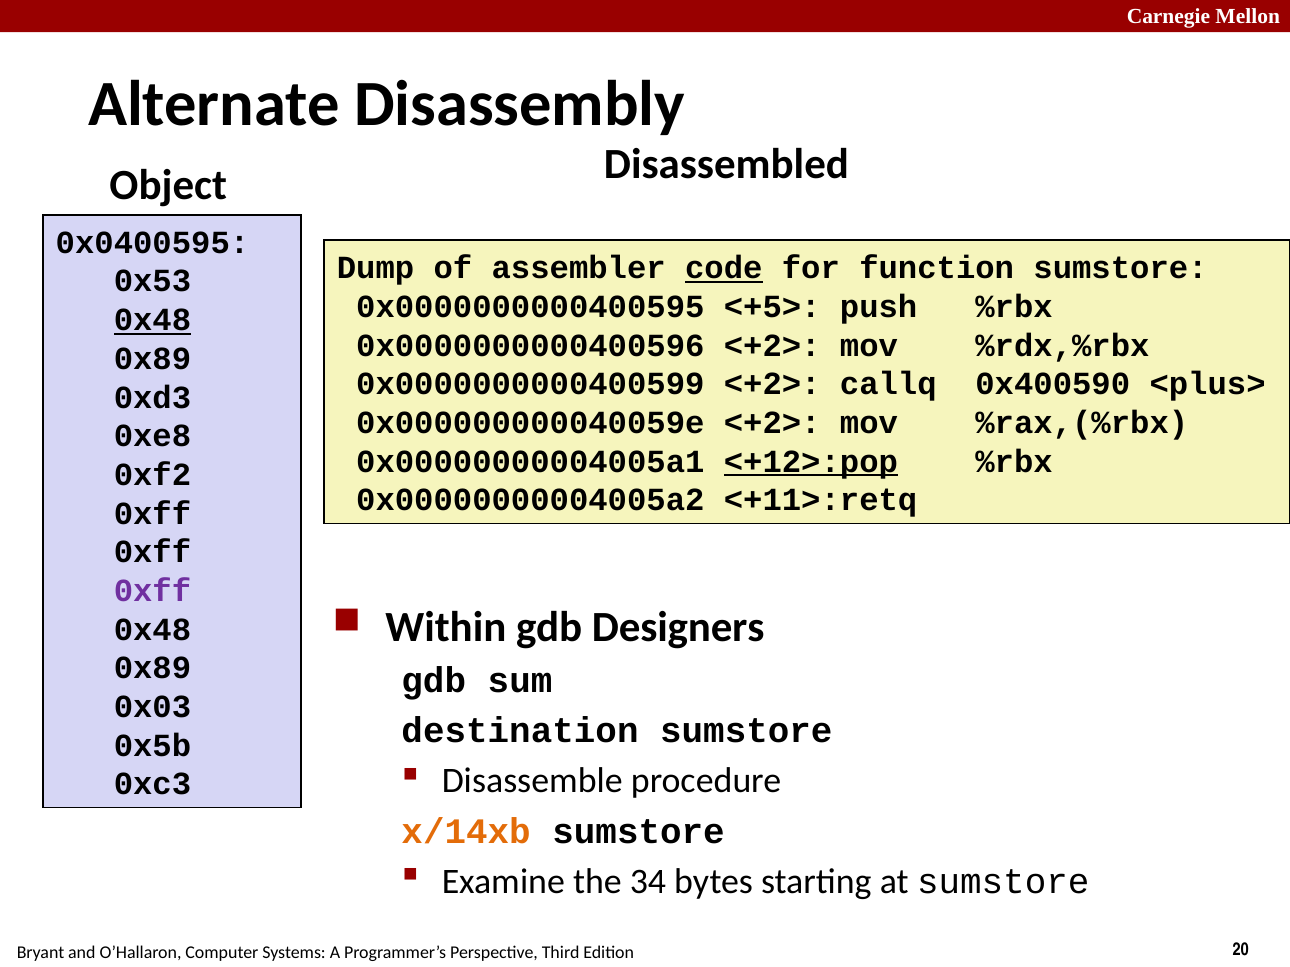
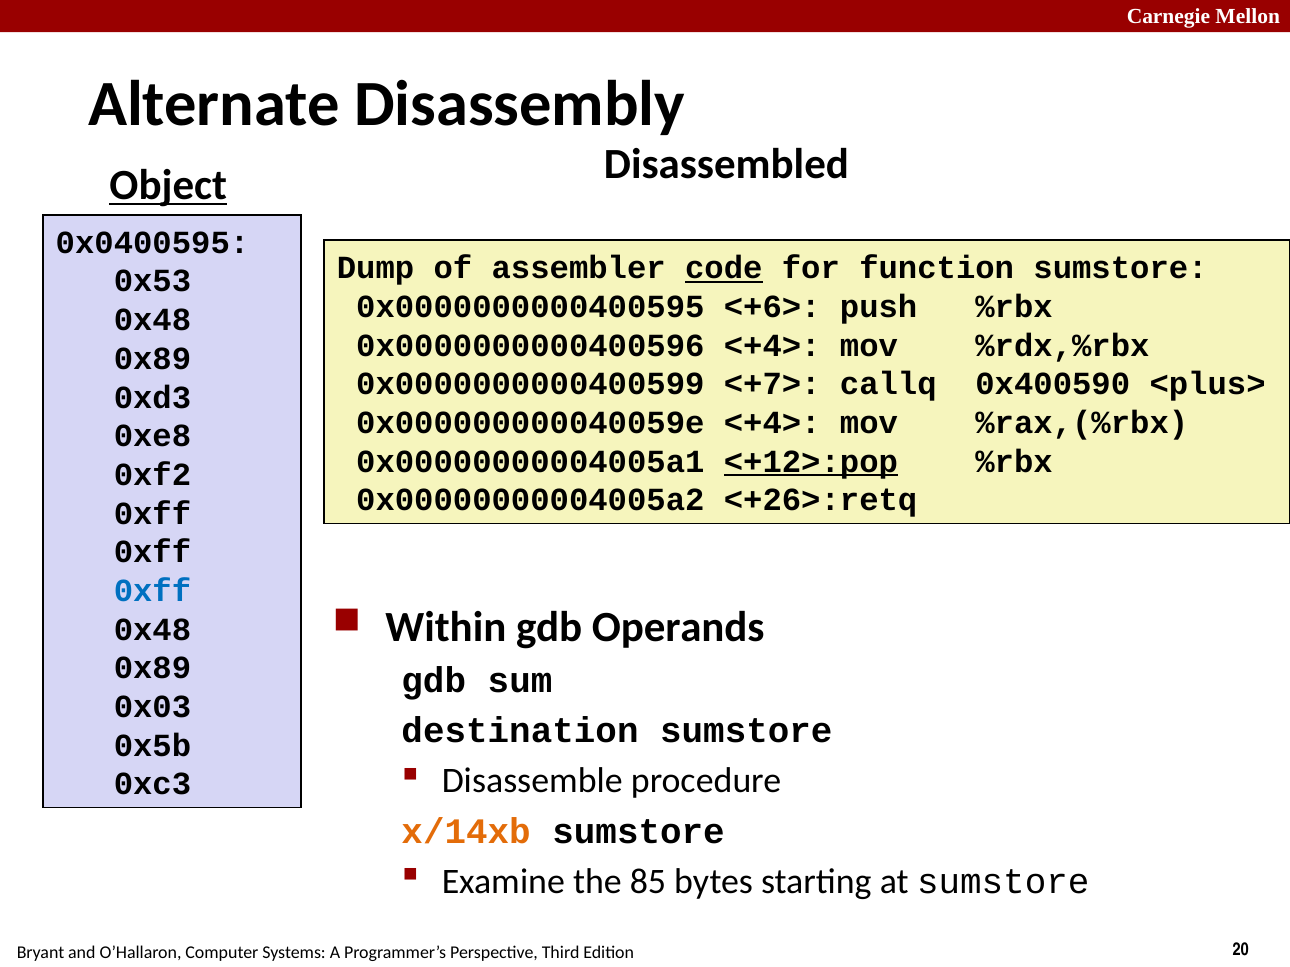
Object underline: none -> present
<+5>: <+5> -> <+6>
0x48 at (152, 320) underline: present -> none
0x0000000000400596 <+2>: <+2> -> <+4>
0x0000000000400599 <+2>: <+2> -> <+7>
0x000000000040059e <+2>: <+2> -> <+4>
<+11>:retq: <+11>:retq -> <+26>:retq
0xff at (152, 591) colour: purple -> blue
Designers: Designers -> Operands
34: 34 -> 85
